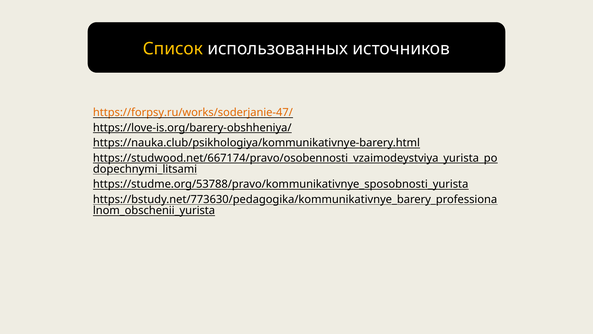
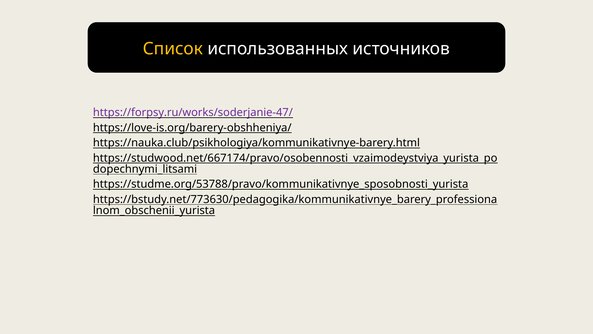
https://forpsy.ru/works/soderjanie-47/ colour: orange -> purple
